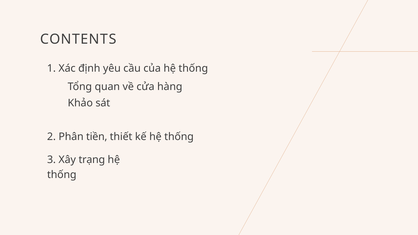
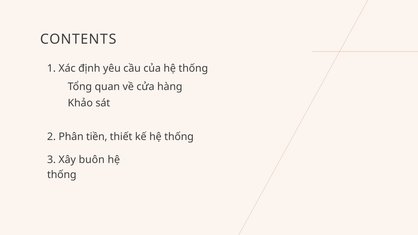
trạng: trạng -> buôn
